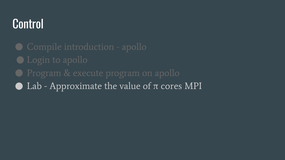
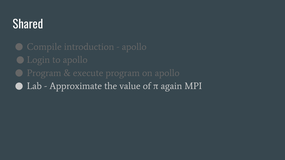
Control: Control -> Shared
cores: cores -> again
